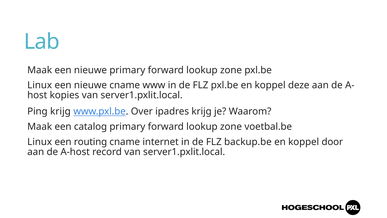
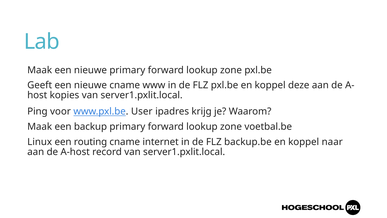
Linux at (40, 85): Linux -> Geeft
Ping krijg: krijg -> voor
Over: Over -> User
catalog: catalog -> backup
door: door -> naar
